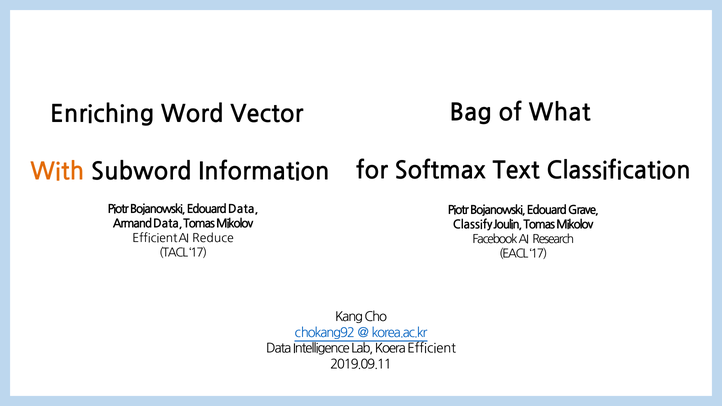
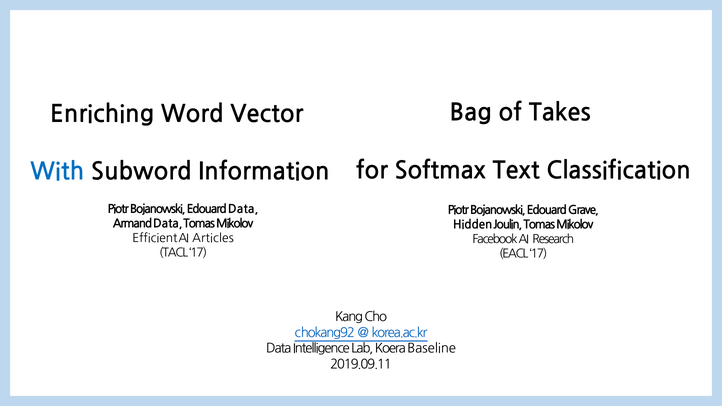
What: What -> Takes
With colour: orange -> blue
Classify: Classify -> Hidden
Reduce: Reduce -> Articles
Koera Efficient: Efficient -> Baseline
